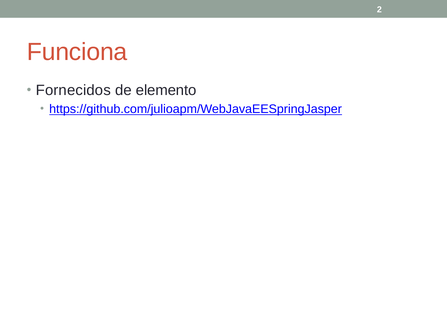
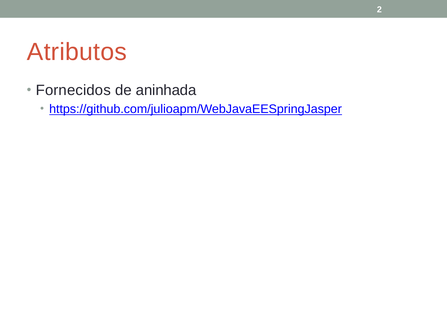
Funciona: Funciona -> Atributos
elemento: elemento -> aninhada
